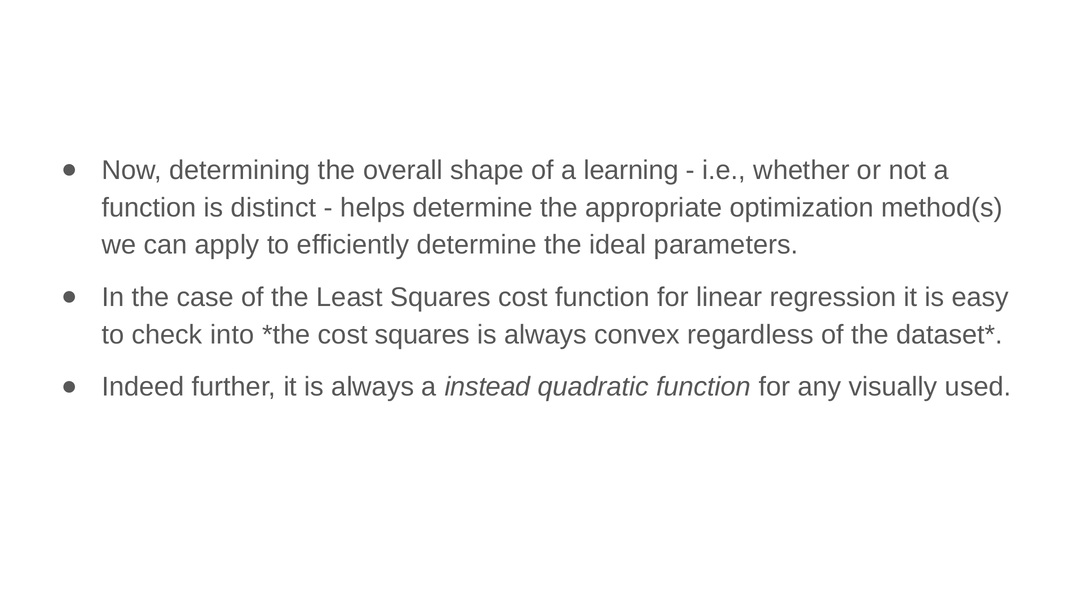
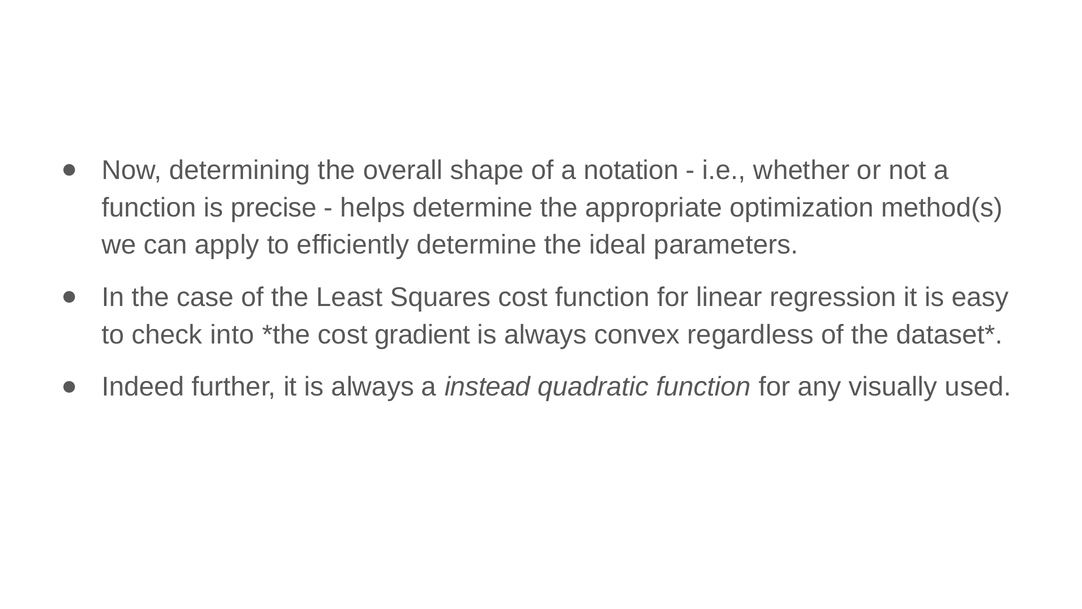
learning: learning -> notation
distinct: distinct -> precise
cost squares: squares -> gradient
